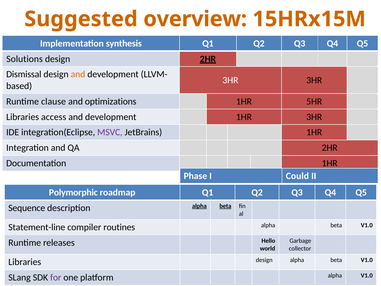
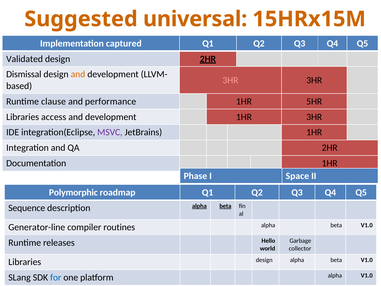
overview: overview -> universal
synthesis: synthesis -> captured
Solutions: Solutions -> Validated
3HR at (230, 80) colour: white -> pink
optimizations: optimizations -> performance
Could: Could -> Space
Statement-line: Statement-line -> Generator-line
for colour: purple -> blue
